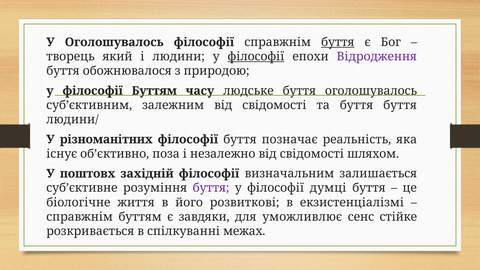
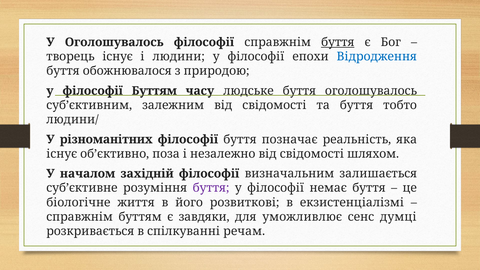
творець який: який -> існує
філософії at (256, 57) underline: present -> none
Відродження colour: purple -> blue
буття буття: буття -> тобто
поштовх: поштовх -> началом
думці: думці -> немає
стійке: стійке -> думці
межах: межах -> речам
